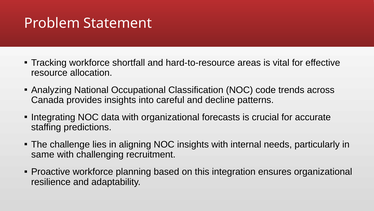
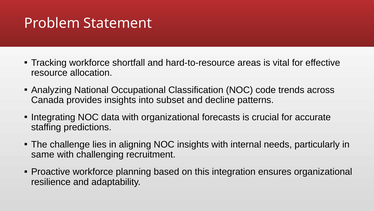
careful: careful -> subset
